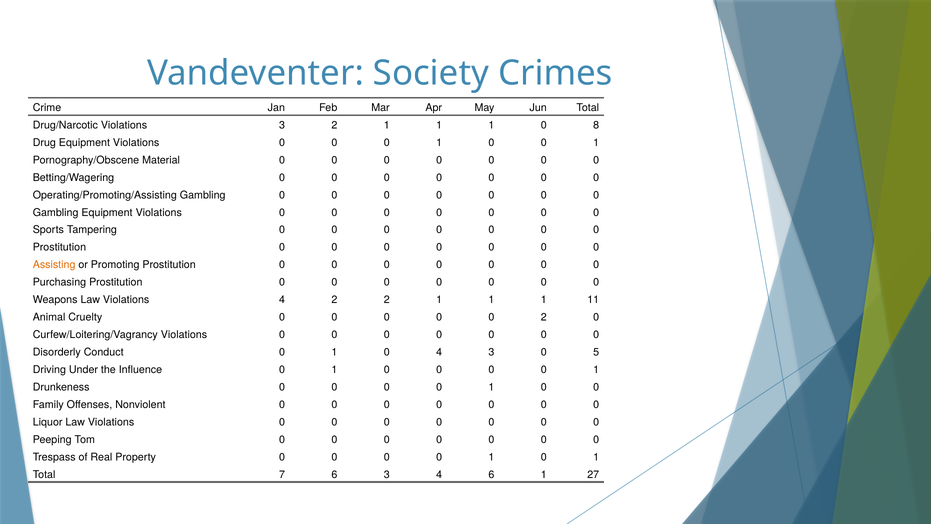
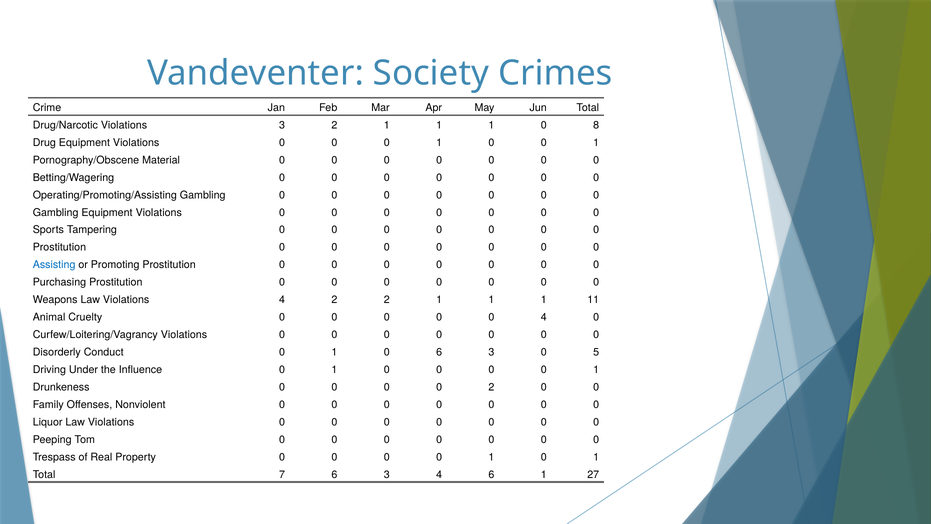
Assisting colour: orange -> blue
0 2: 2 -> 4
0 4: 4 -> 6
1 at (491, 387): 1 -> 2
